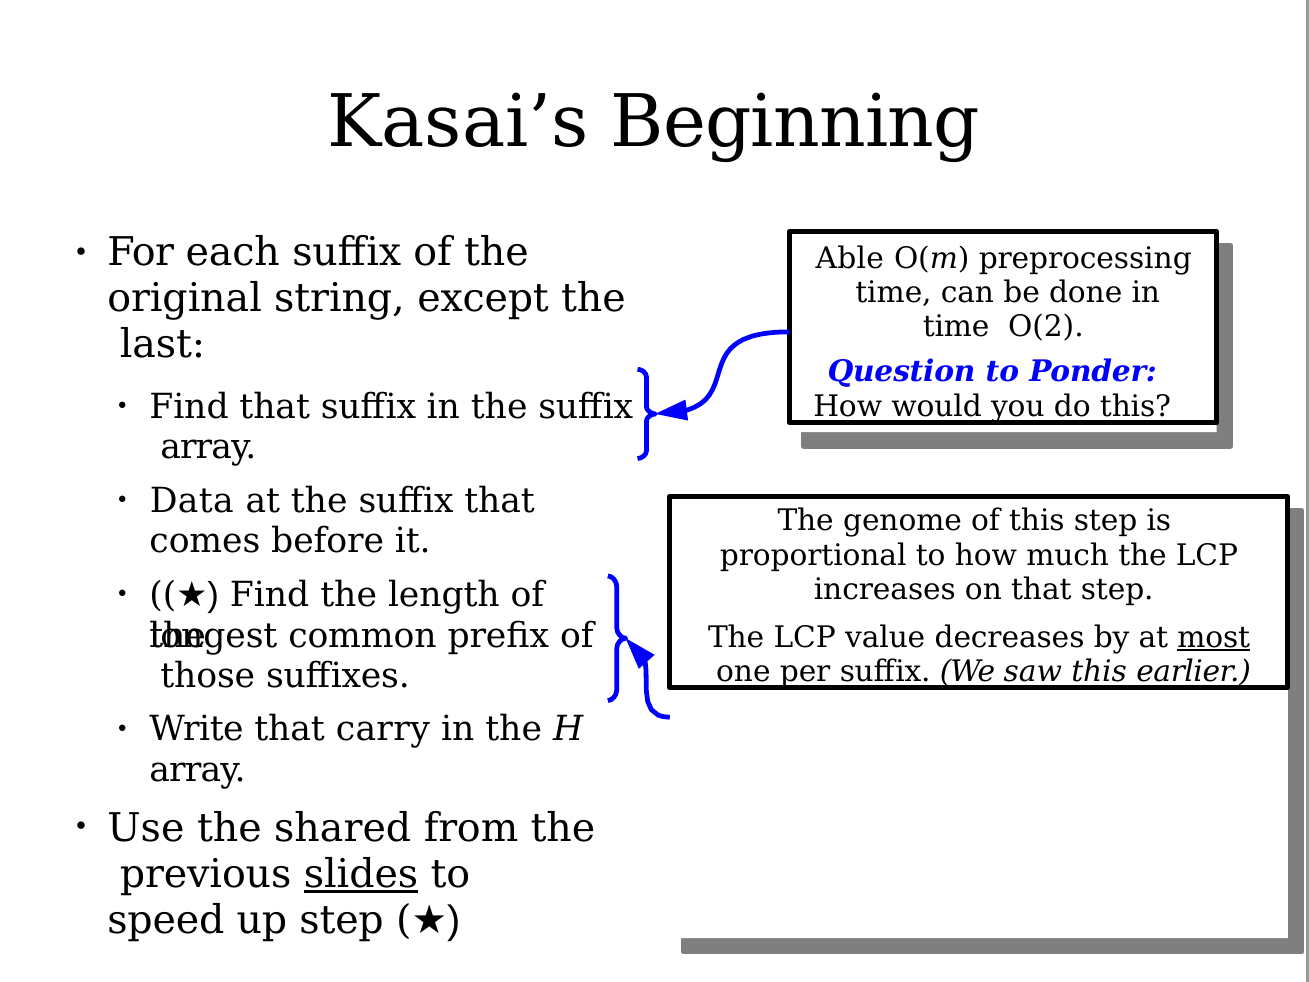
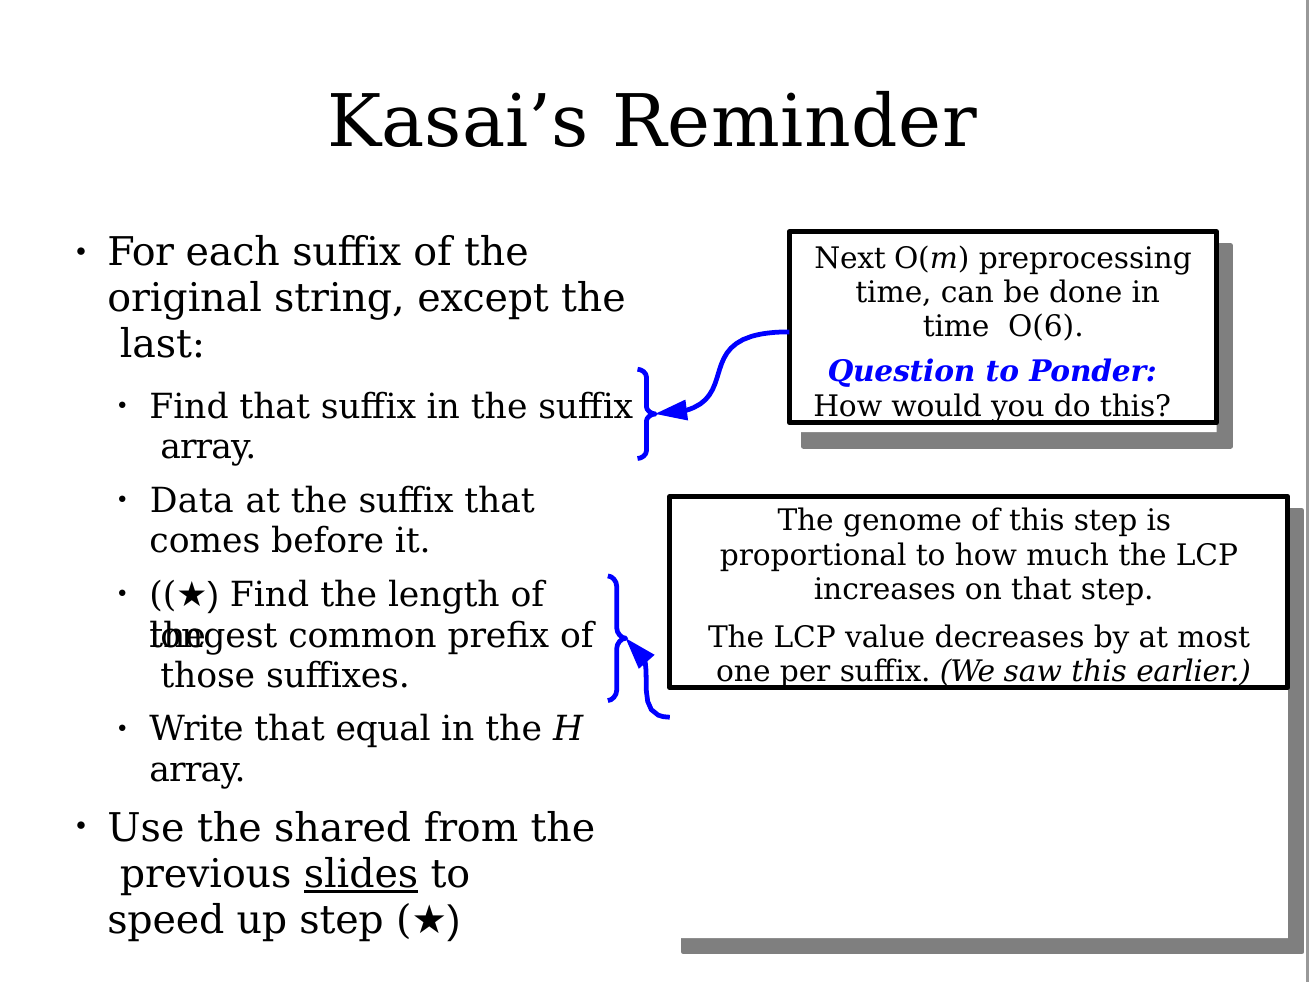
Beginning: Beginning -> Reminder
Able: Able -> Next
O(2: O(2 -> O(6
most underline: present -> none
carry: carry -> equal
